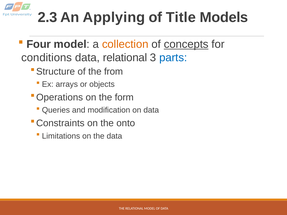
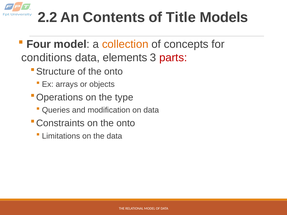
2.3: 2.3 -> 2.2
Applying: Applying -> Contents
concepts underline: present -> none
data relational: relational -> elements
parts colour: blue -> red
of the from: from -> onto
form: form -> type
